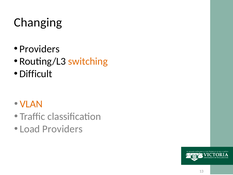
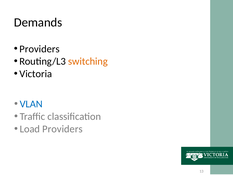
Changing: Changing -> Demands
Difficult: Difficult -> Victoria
VLAN colour: orange -> blue
